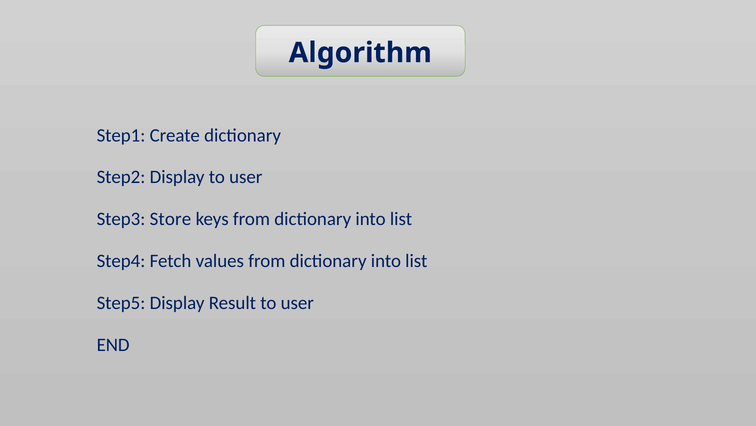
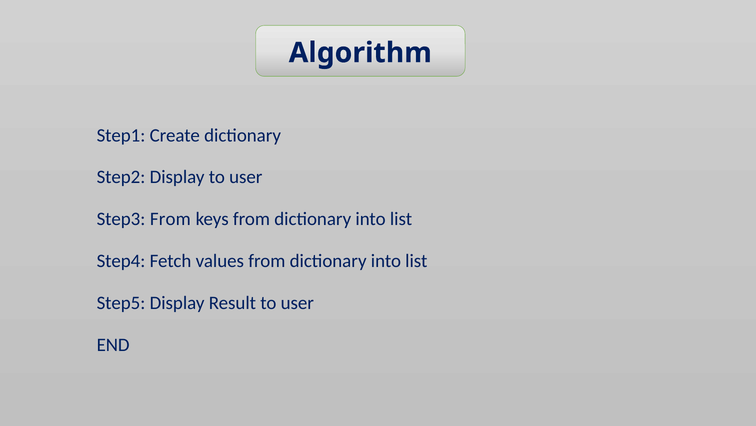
Step3 Store: Store -> From
